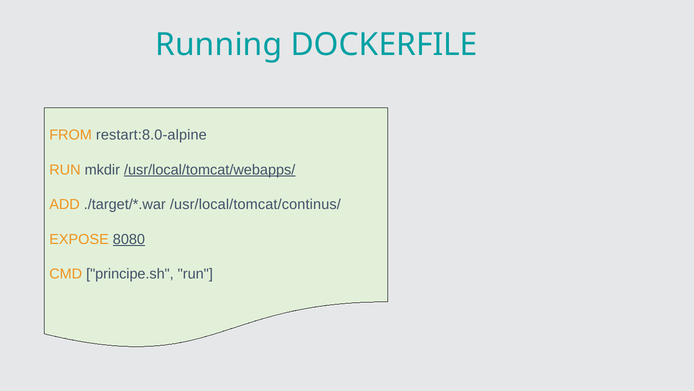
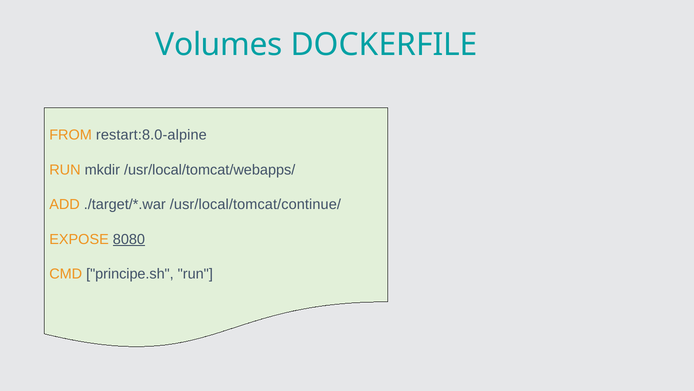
Running: Running -> Volumes
/usr/local/tomcat/webapps/ underline: present -> none
/usr/local/tomcat/continus/: /usr/local/tomcat/continus/ -> /usr/local/tomcat/continue/
